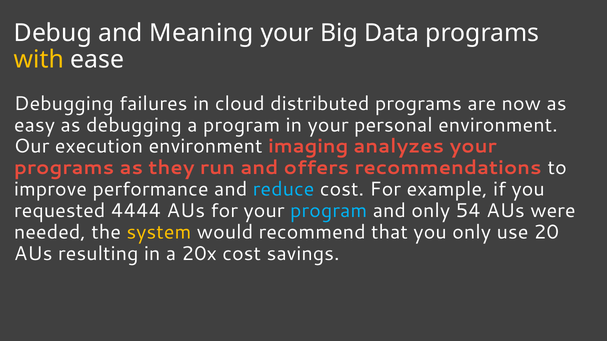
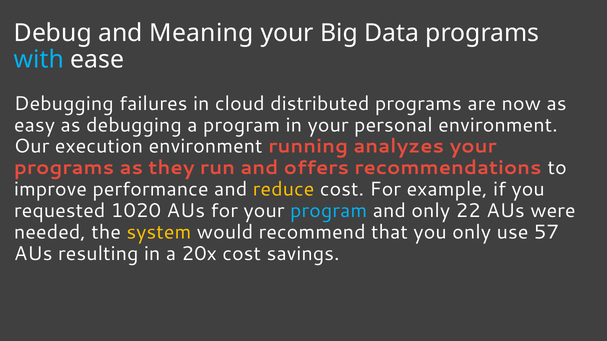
with colour: yellow -> light blue
imaging: imaging -> running
reduce colour: light blue -> yellow
4444: 4444 -> 1020
54: 54 -> 22
20: 20 -> 57
